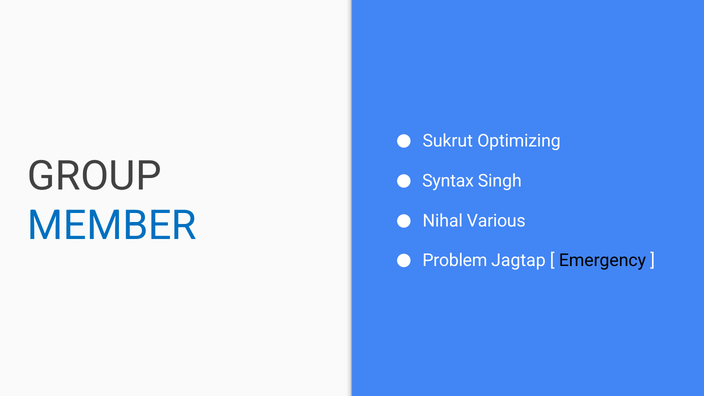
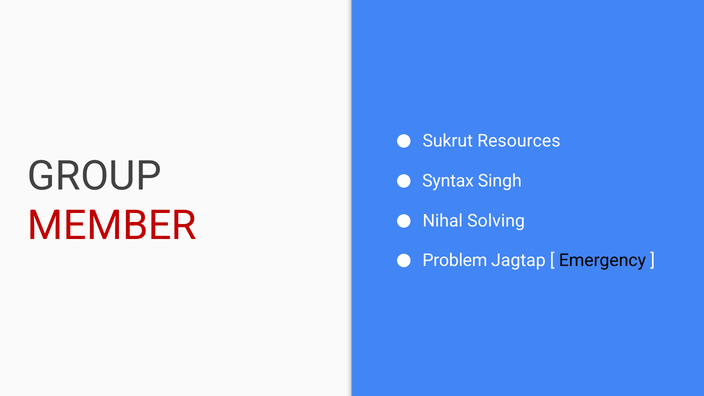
Optimizing: Optimizing -> Resources
MEMBER colour: blue -> red
Various: Various -> Solving
